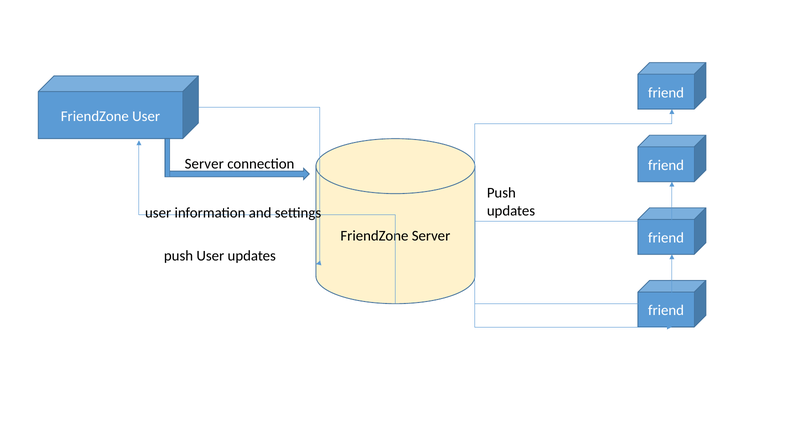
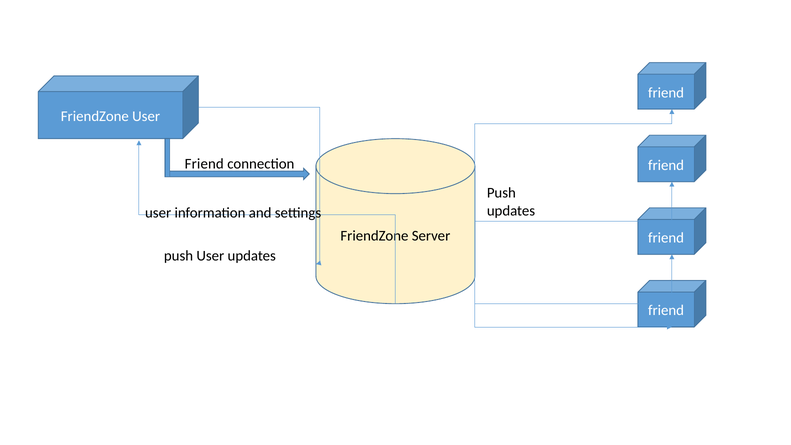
Server at (204, 164): Server -> Friend
